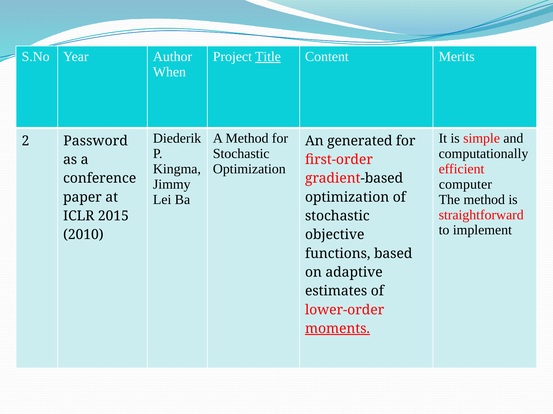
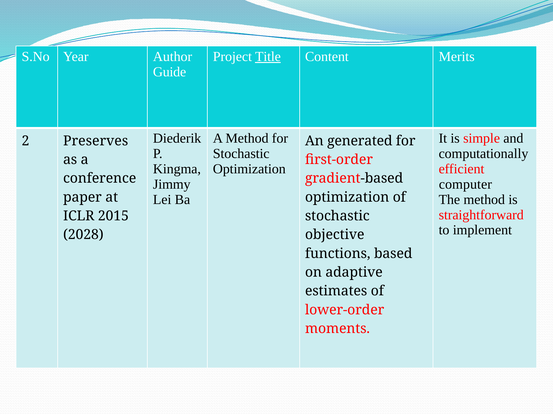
When: When -> Guide
Password: Password -> Preserves
2010: 2010 -> 2028
moments underline: present -> none
